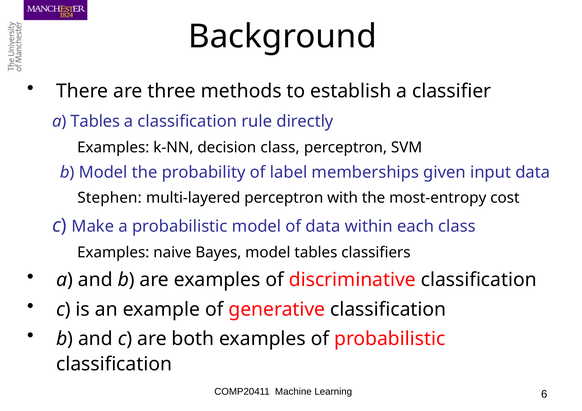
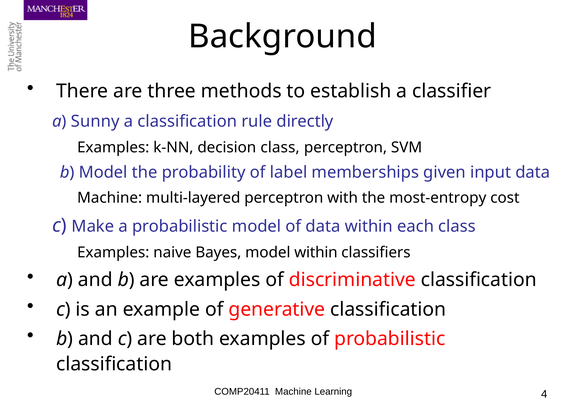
a Tables: Tables -> Sunny
Stephen at (110, 198): Stephen -> Machine
model tables: tables -> within
6: 6 -> 4
